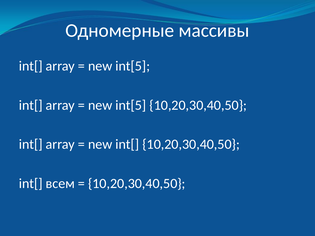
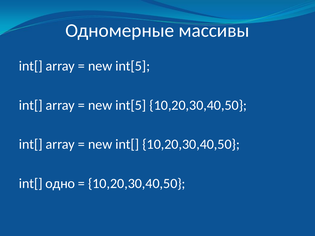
всем: всем -> одно
